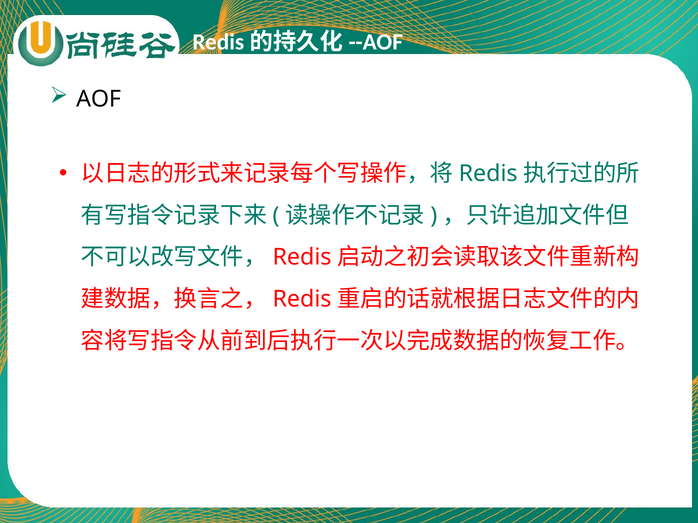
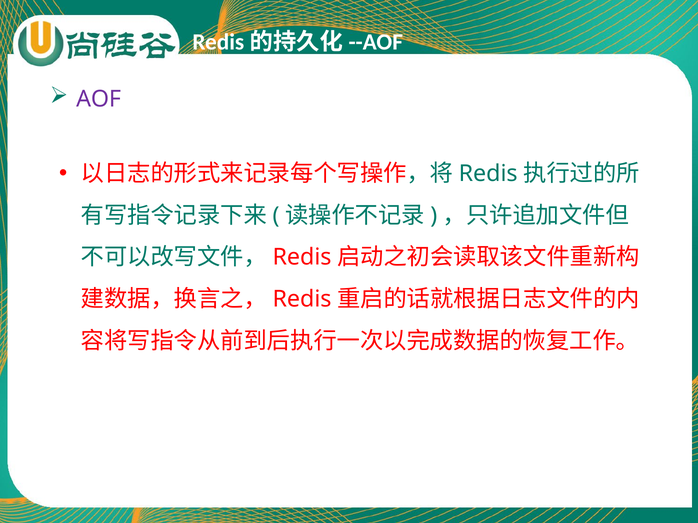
AOF colour: black -> purple
